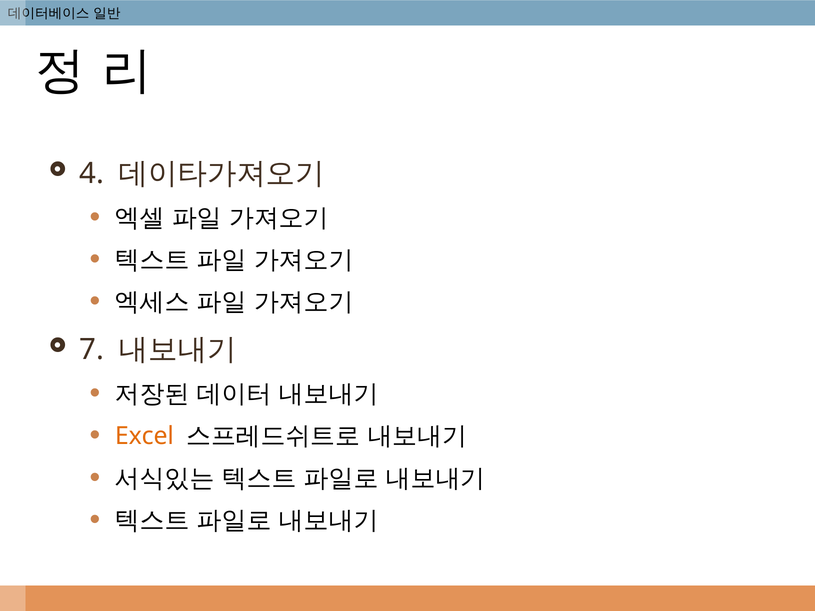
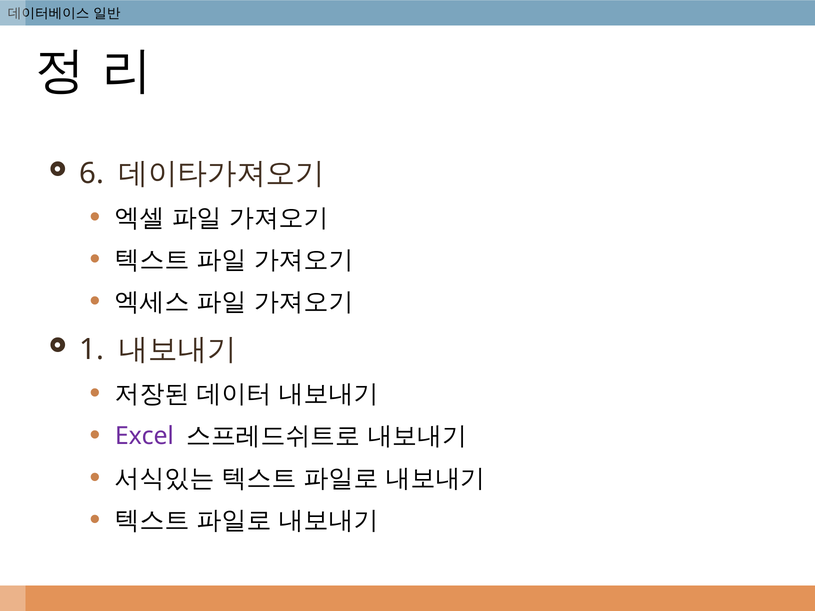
4: 4 -> 6
7: 7 -> 1
Excel colour: orange -> purple
